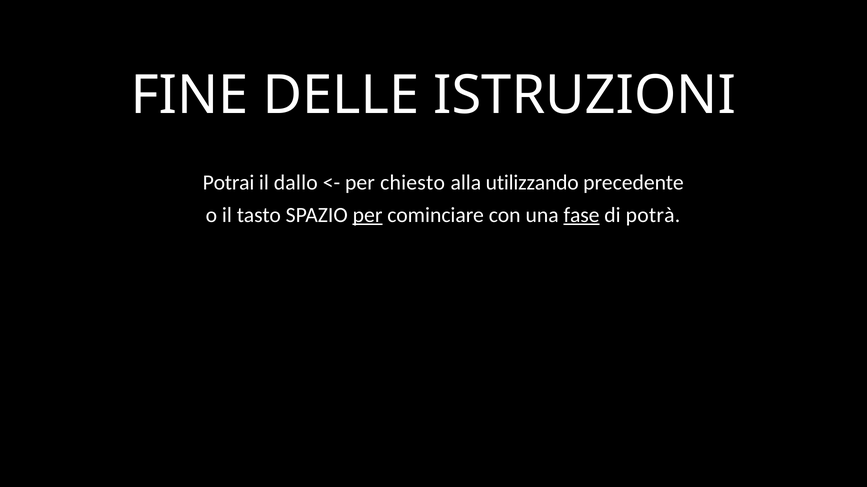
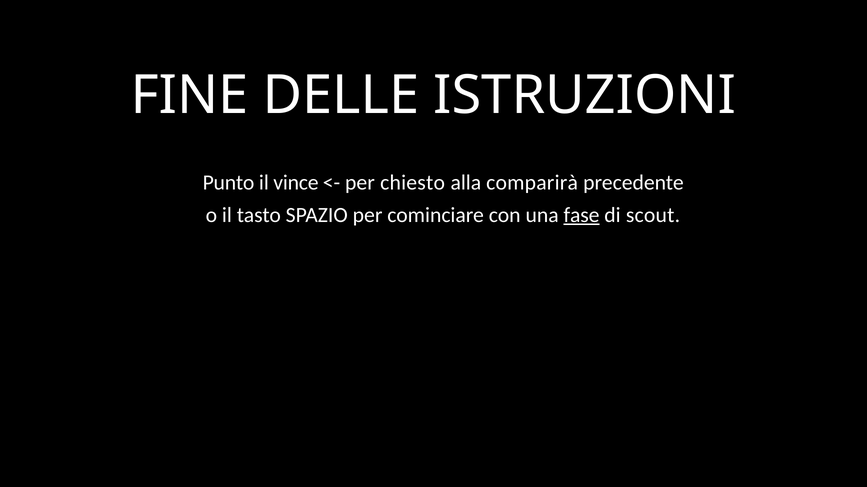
Potrai: Potrai -> Punto
dallo: dallo -> vince
utilizzando: utilizzando -> comparirà
per at (368, 215) underline: present -> none
potrà: potrà -> scout
